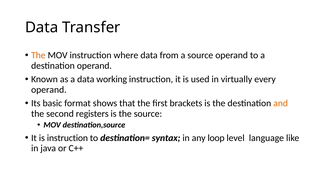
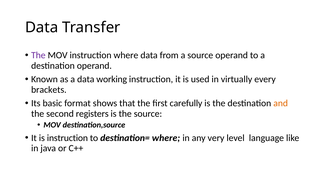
The at (38, 55) colour: orange -> purple
operand at (49, 90): operand -> brackets
brackets: brackets -> carefully
destination= syntax: syntax -> where
loop: loop -> very
